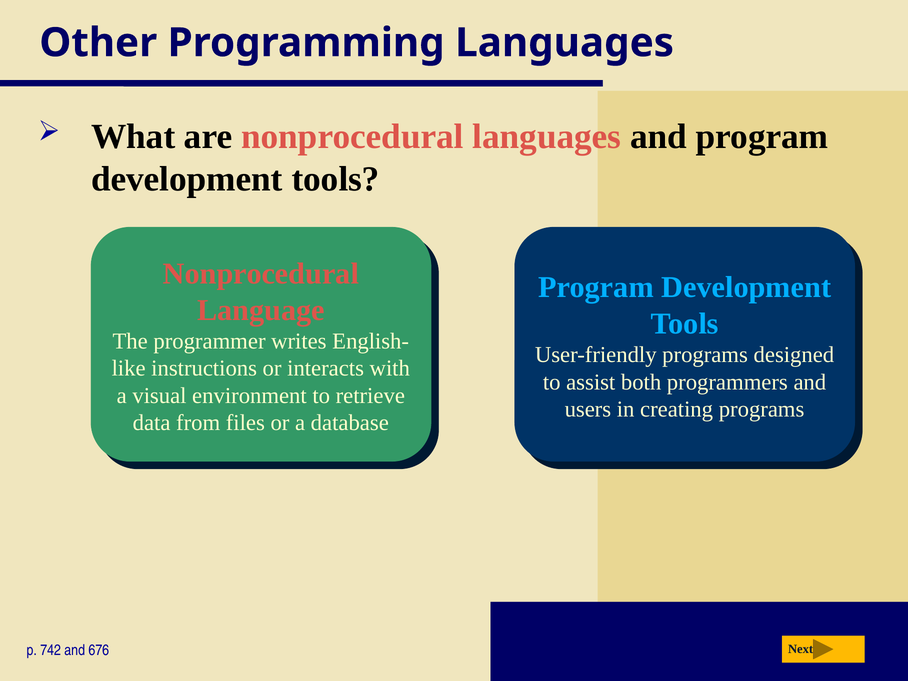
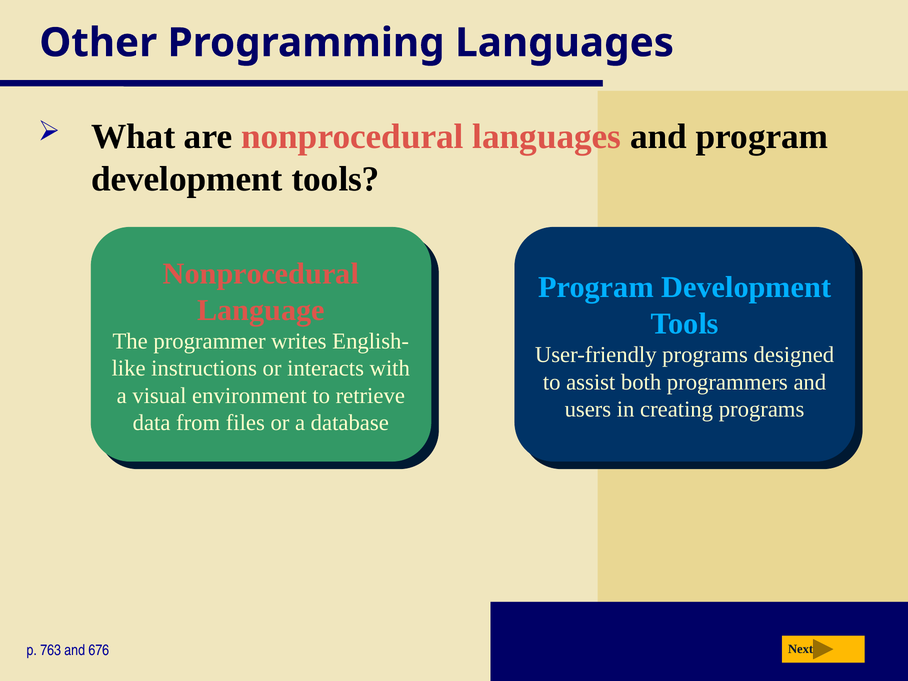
742: 742 -> 763
